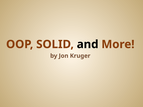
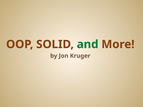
and colour: black -> green
